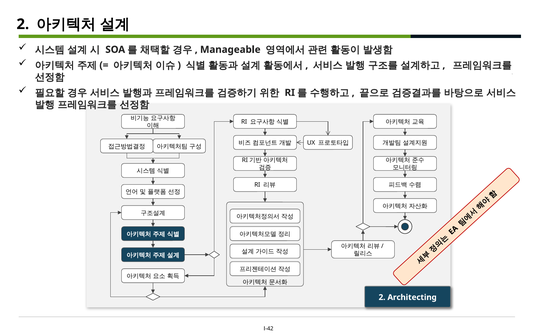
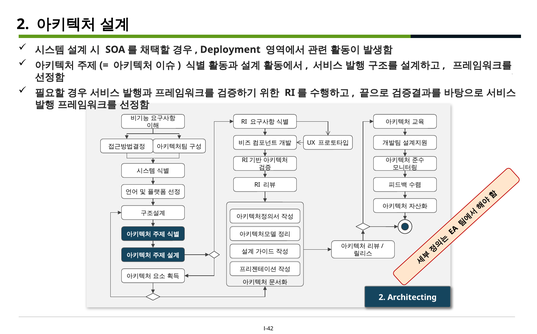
Manageable: Manageable -> Deployment
